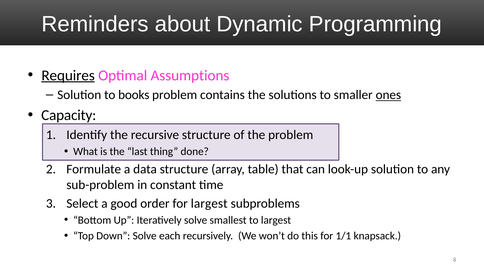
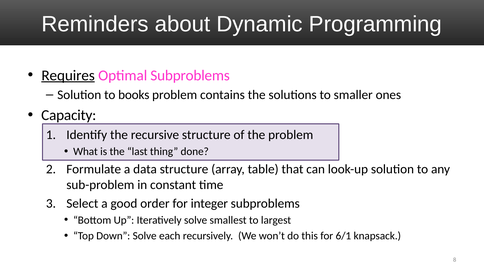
Optimal Assumptions: Assumptions -> Subproblems
ones underline: present -> none
for largest: largest -> integer
1/1: 1/1 -> 6/1
